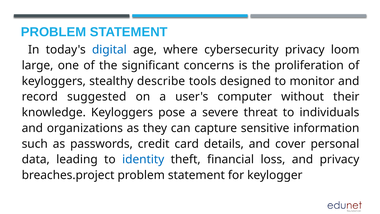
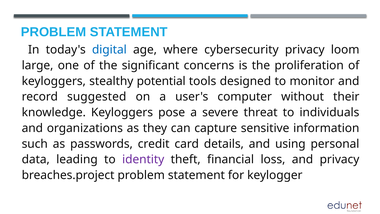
describe: describe -> potential
cover: cover -> using
identity colour: blue -> purple
